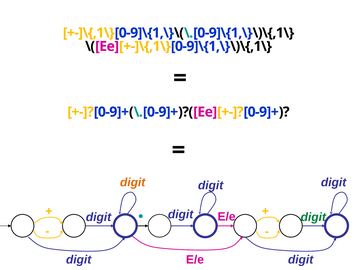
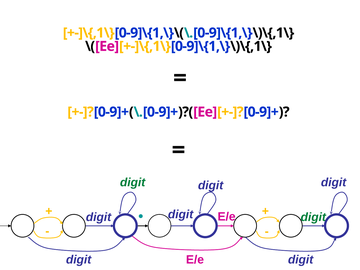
digit at (133, 183) colour: orange -> green
